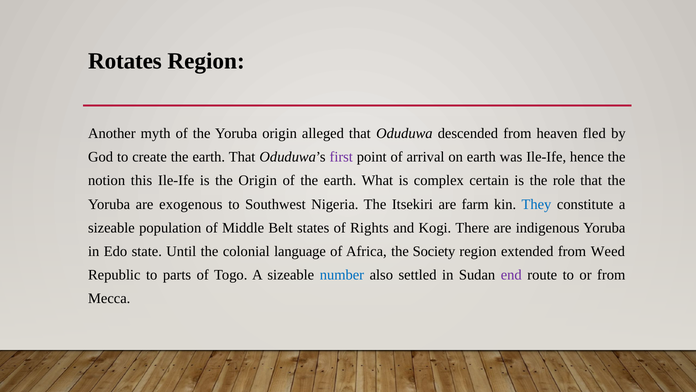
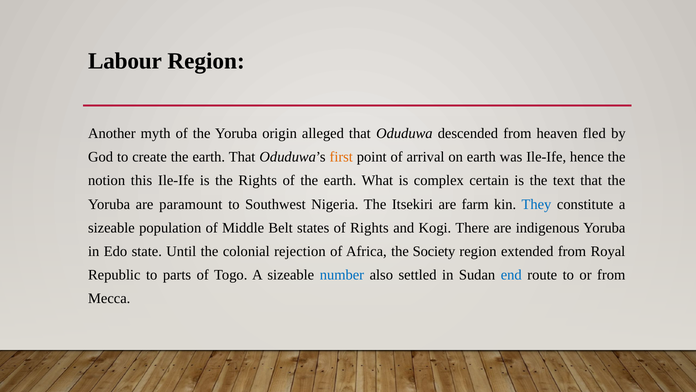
Rotates: Rotates -> Labour
first colour: purple -> orange
the Origin: Origin -> Rights
role: role -> text
exogenous: exogenous -> paramount
language: language -> rejection
Weed: Weed -> Royal
end colour: purple -> blue
